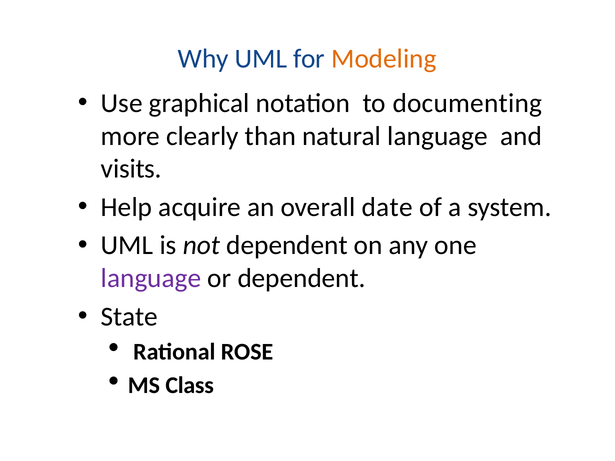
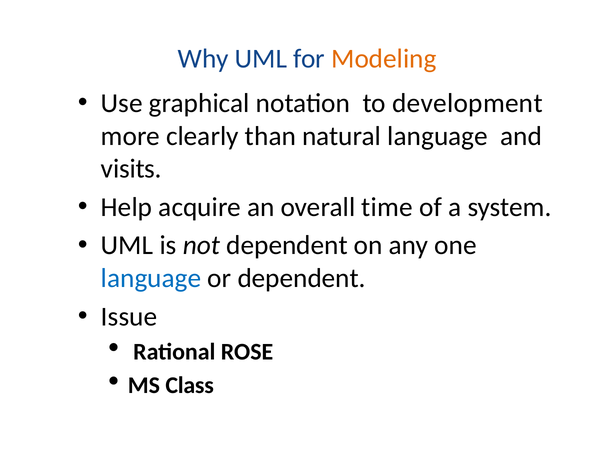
documenting: documenting -> development
date: date -> time
language at (151, 278) colour: purple -> blue
State: State -> Issue
